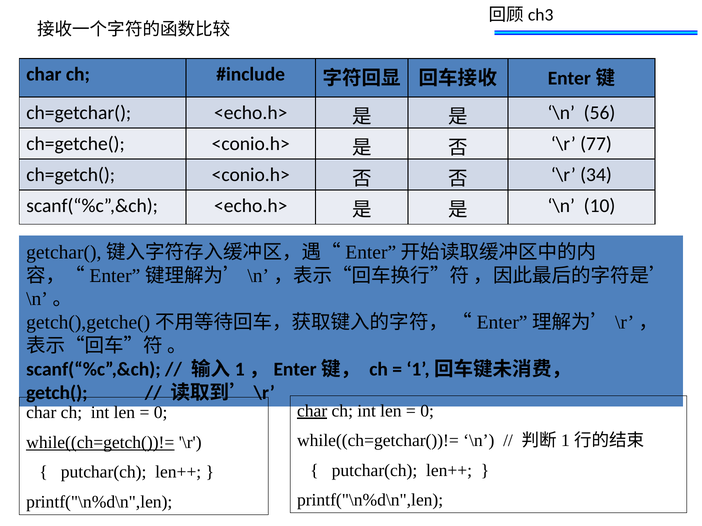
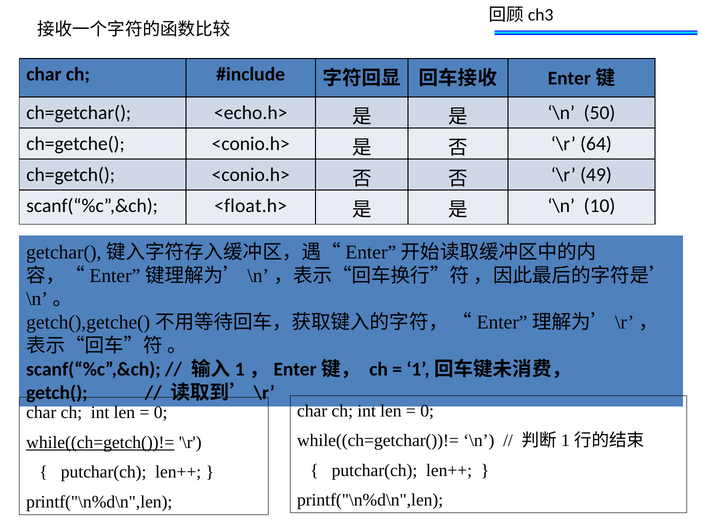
56: 56 -> 50
77: 77 -> 64
34: 34 -> 49
scanf(“%c”,&ch <echo.h>: <echo.h> -> <float.h>
char at (312, 411) underline: present -> none
